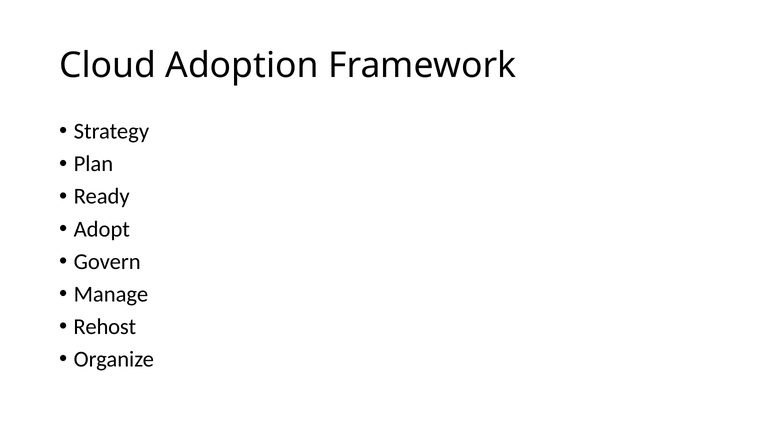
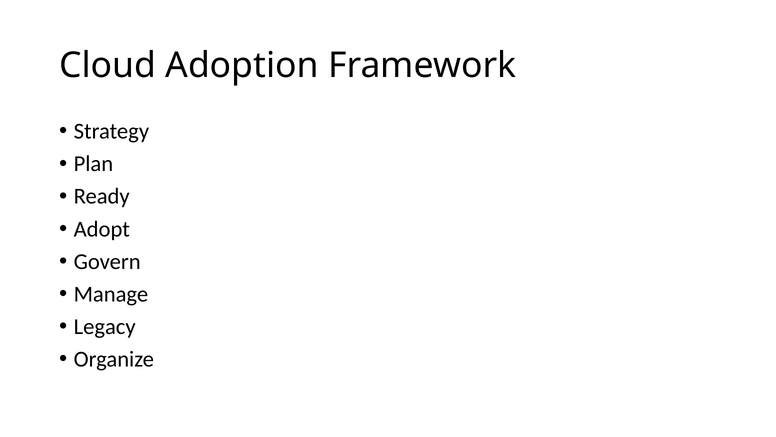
Rehost: Rehost -> Legacy
